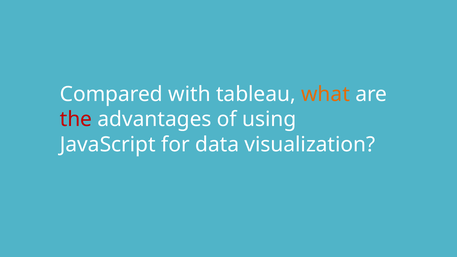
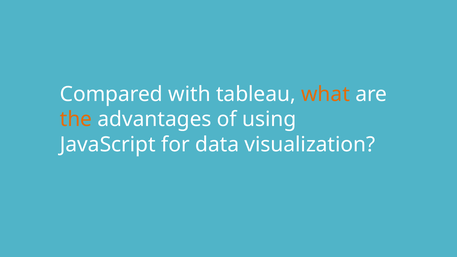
the colour: red -> orange
